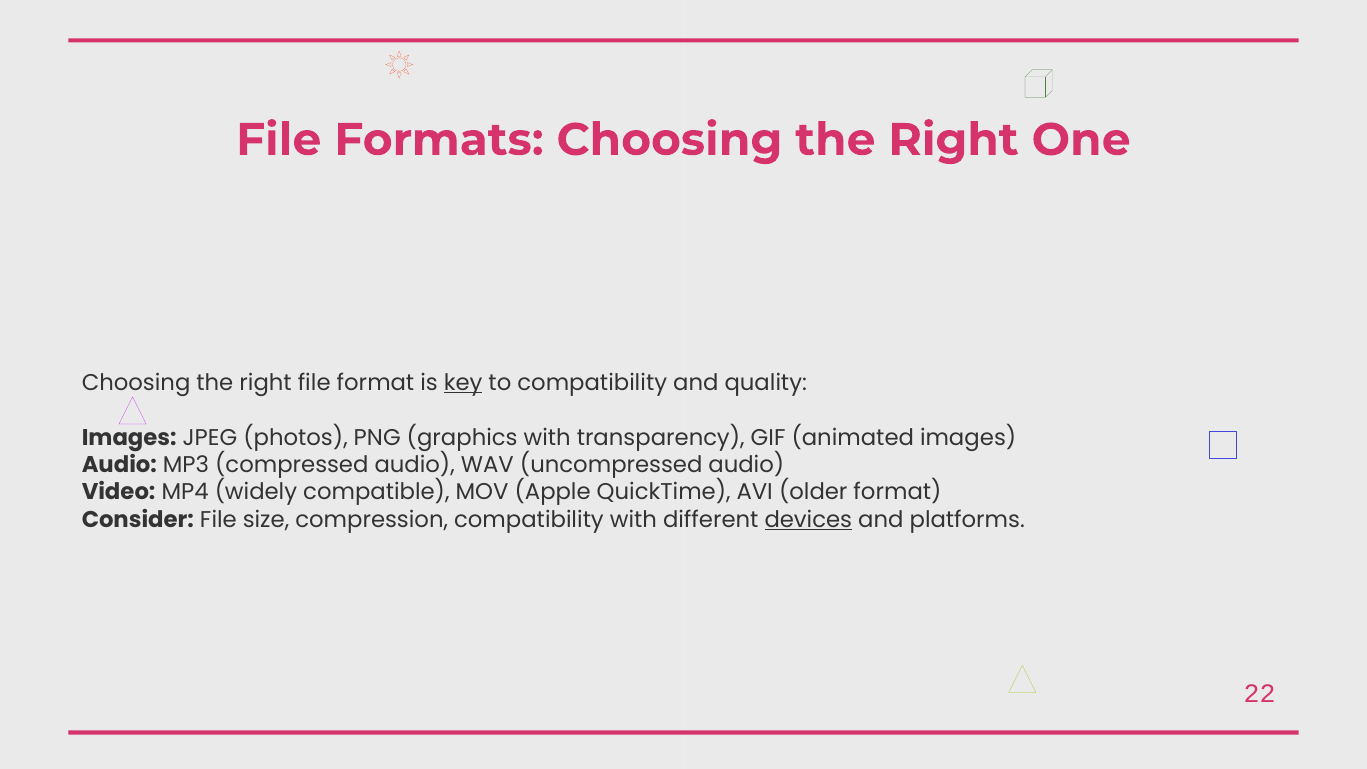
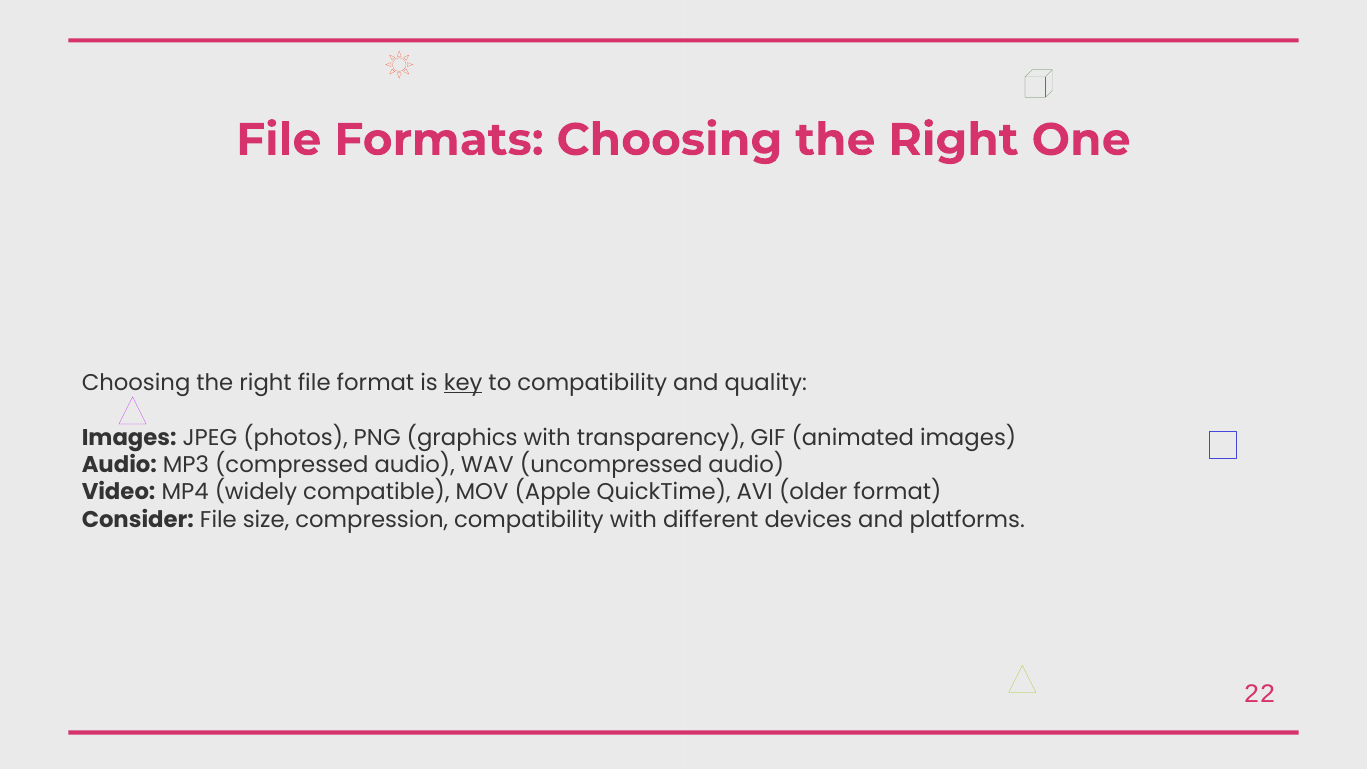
devices underline: present -> none
